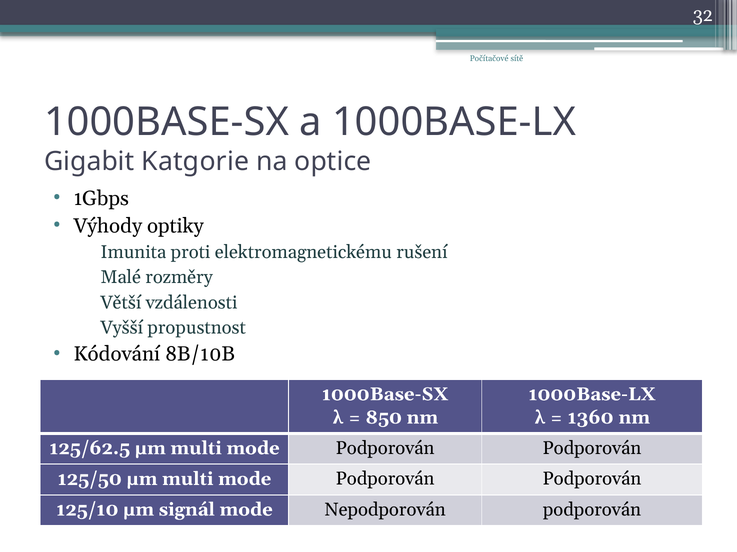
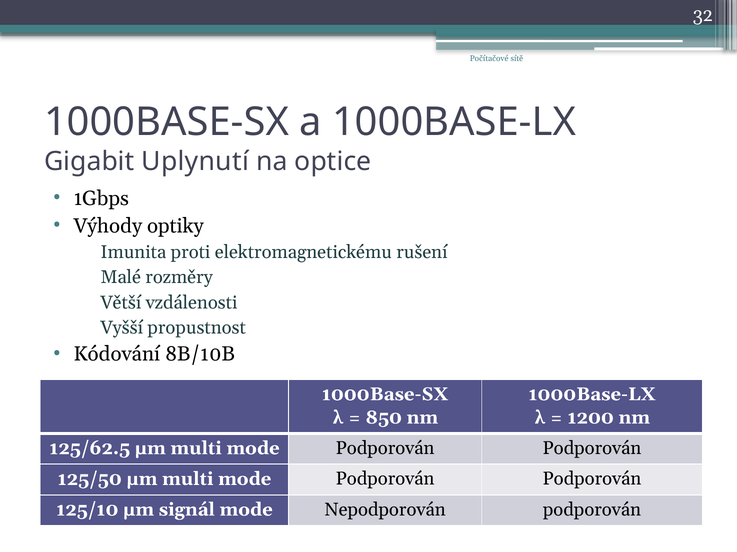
Katgorie: Katgorie -> Uplynutí
1360: 1360 -> 1200
